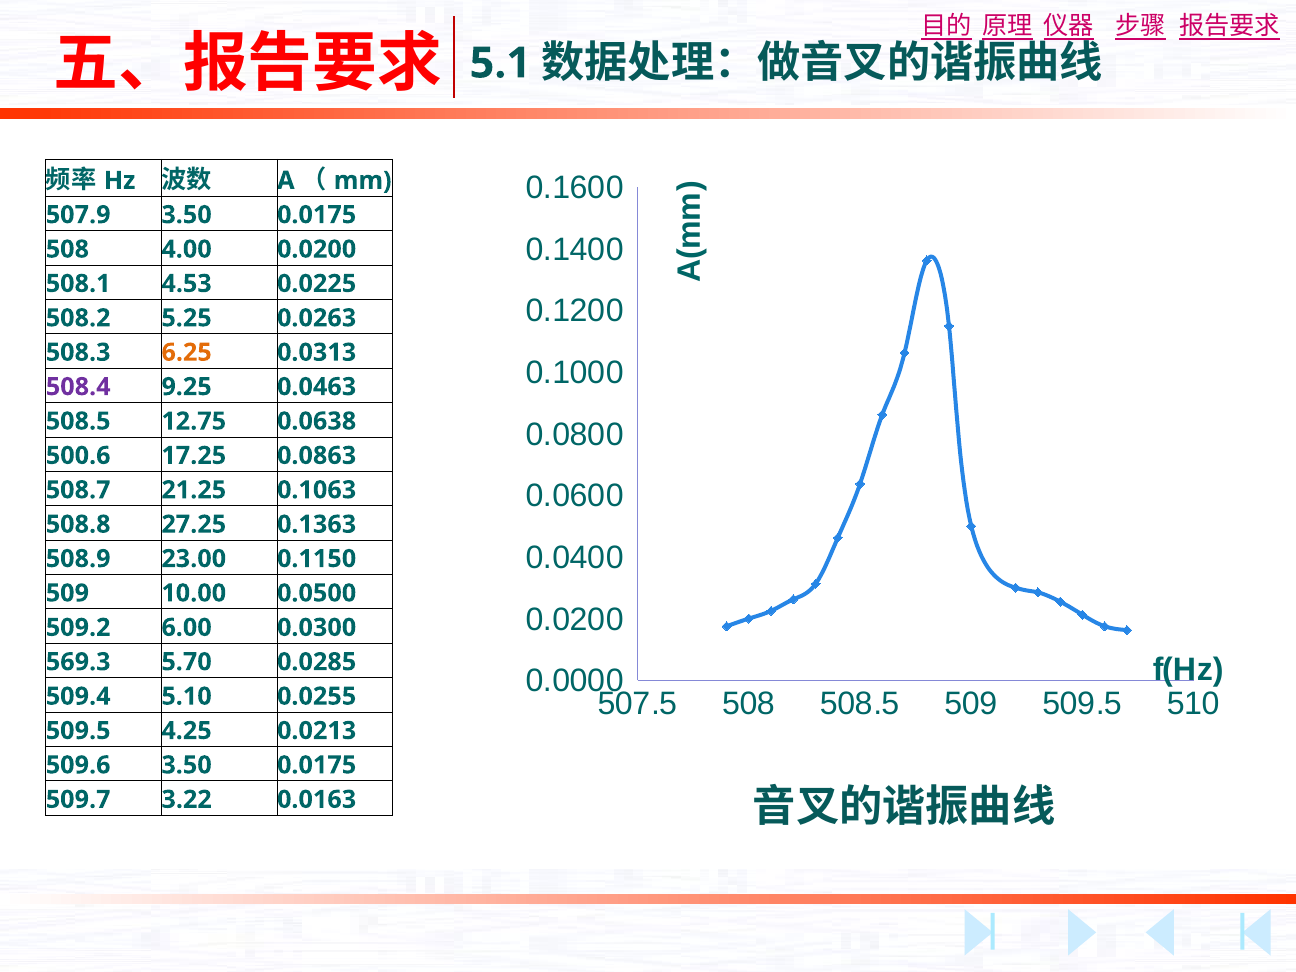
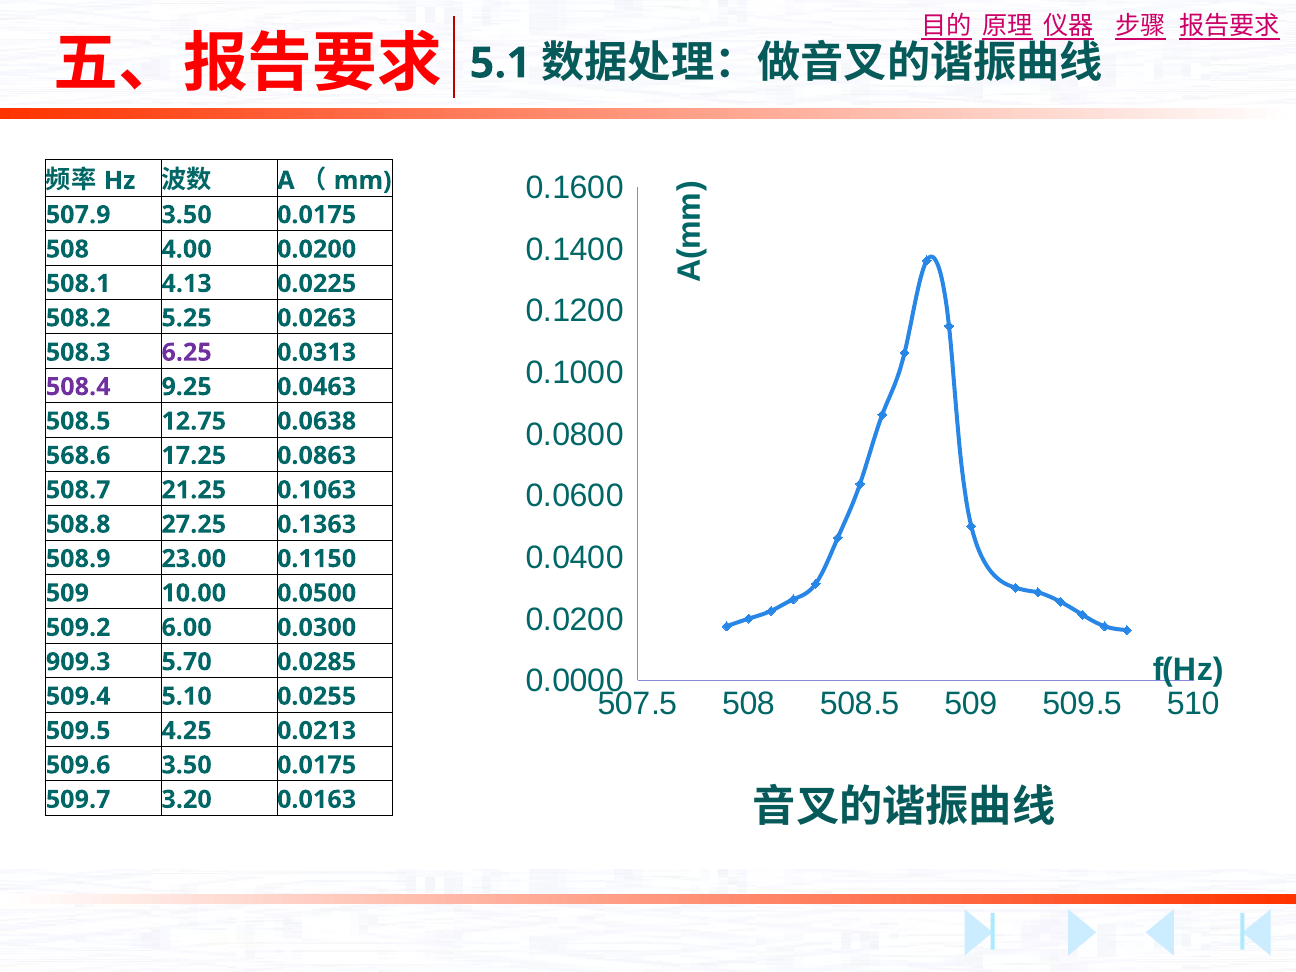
4.53: 4.53 -> 4.13
6.25 colour: orange -> purple
500.6: 500.6 -> 568.6
569.3: 569.3 -> 909.3
3.22: 3.22 -> 3.20
